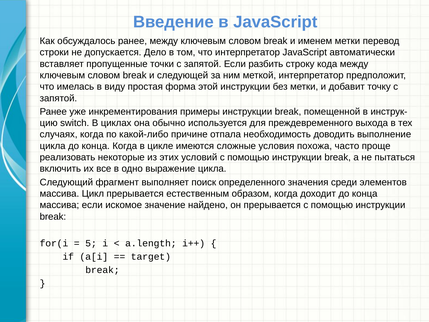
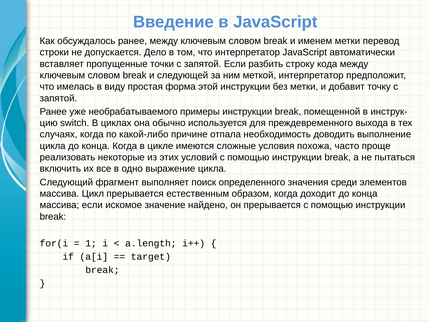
инкрементирования: инкрементирования -> необрабатываемого
5: 5 -> 1
